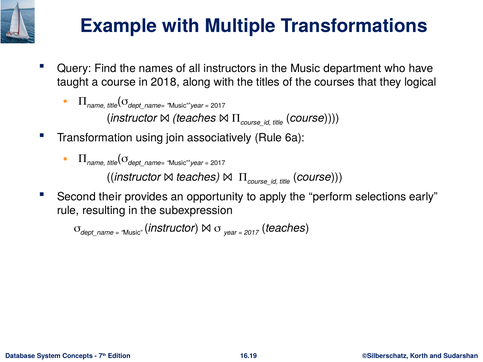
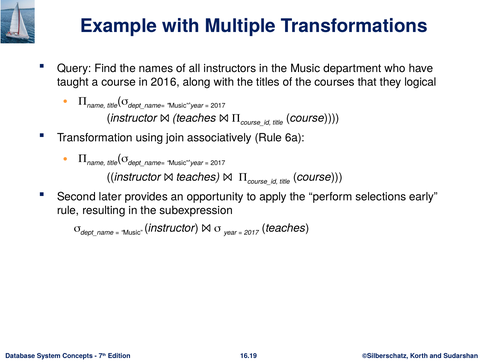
2018: 2018 -> 2016
their: their -> later
